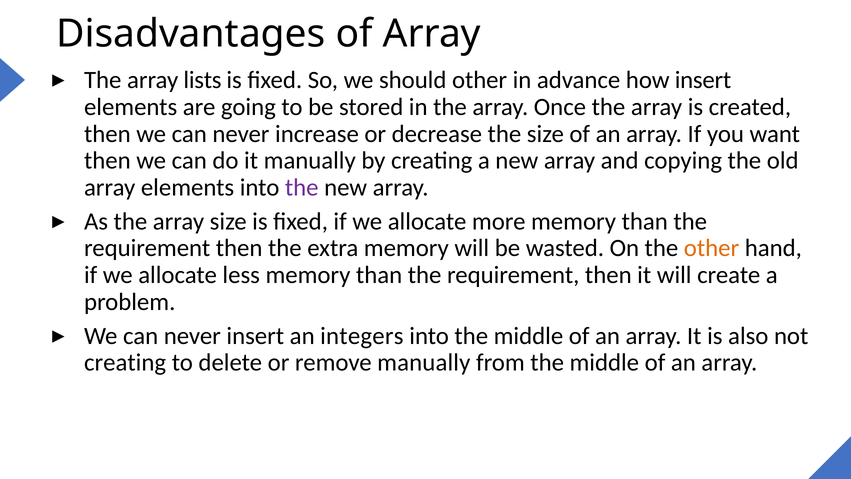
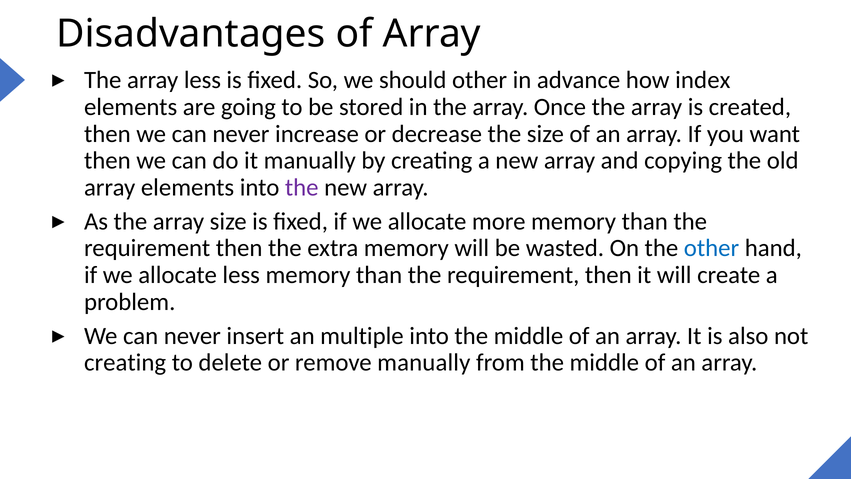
array lists: lists -> less
how insert: insert -> index
other at (712, 248) colour: orange -> blue
integers: integers -> multiple
